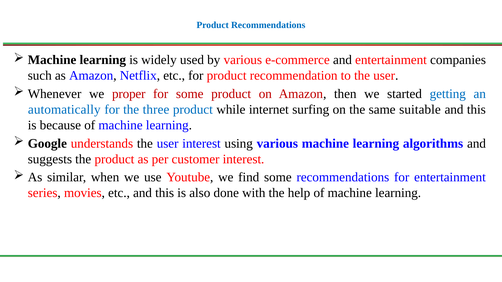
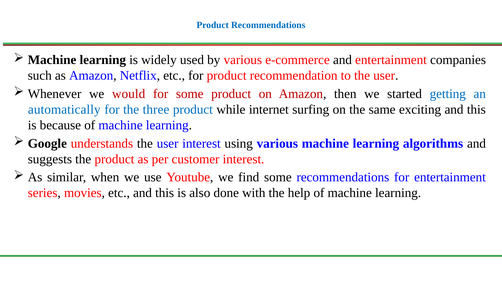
proper: proper -> would
suitable: suitable -> exciting
